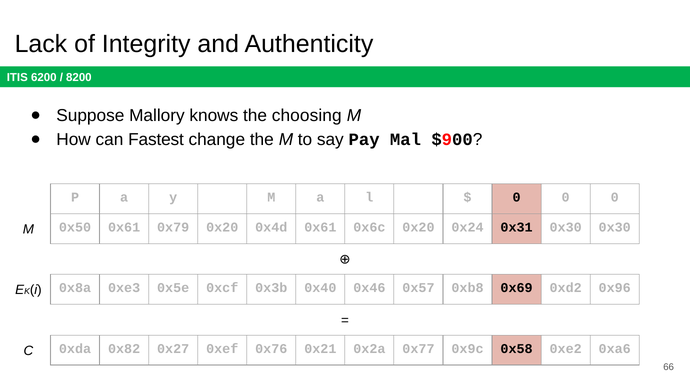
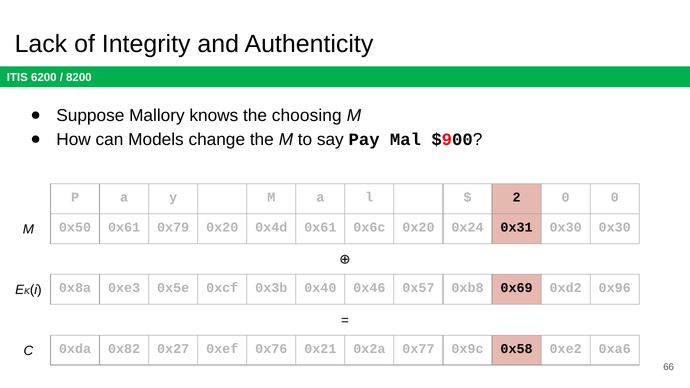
Fastest: Fastest -> Models
0 at (517, 198): 0 -> 2
